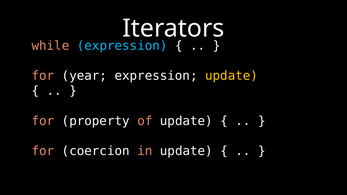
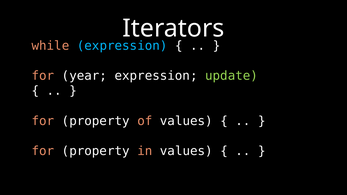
update at (232, 76) colour: yellow -> light green
of update: update -> values
coercion at (96, 151): coercion -> property
in update: update -> values
